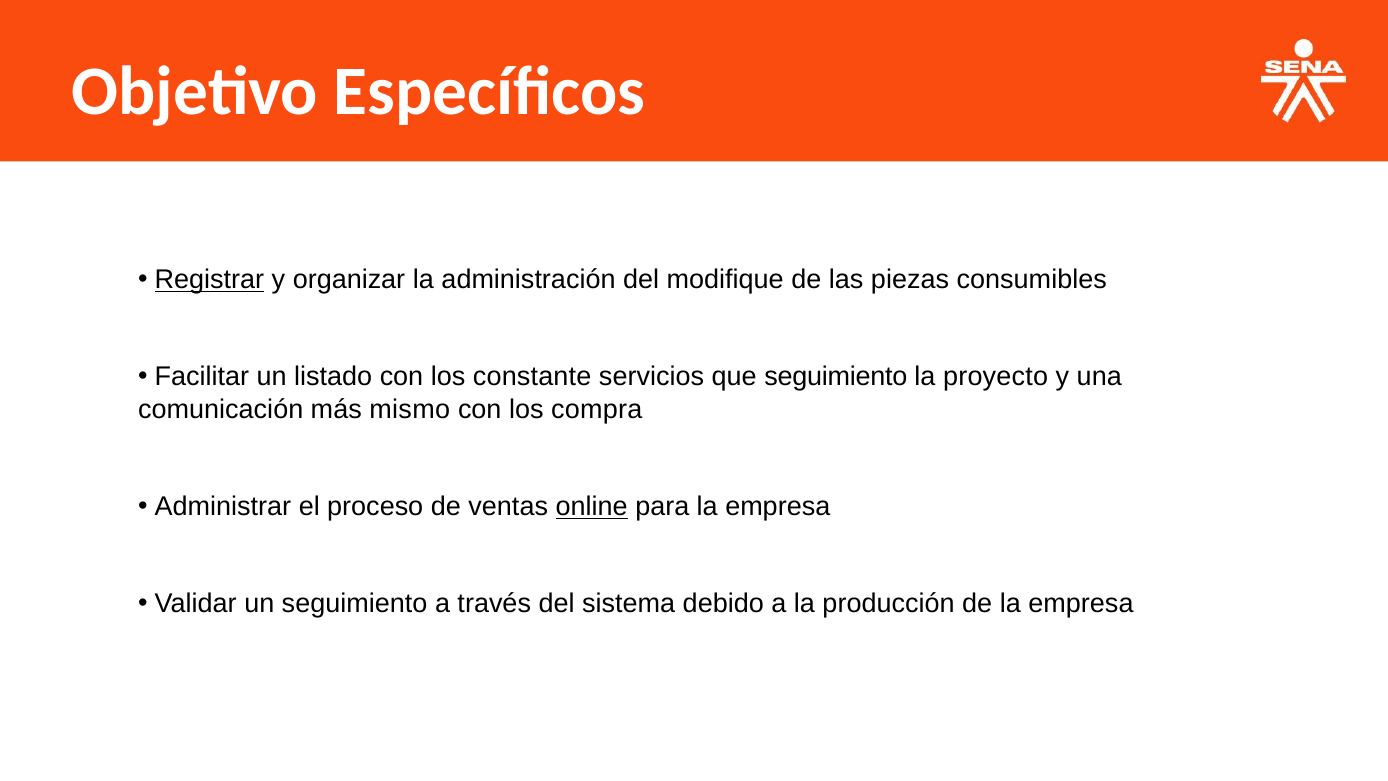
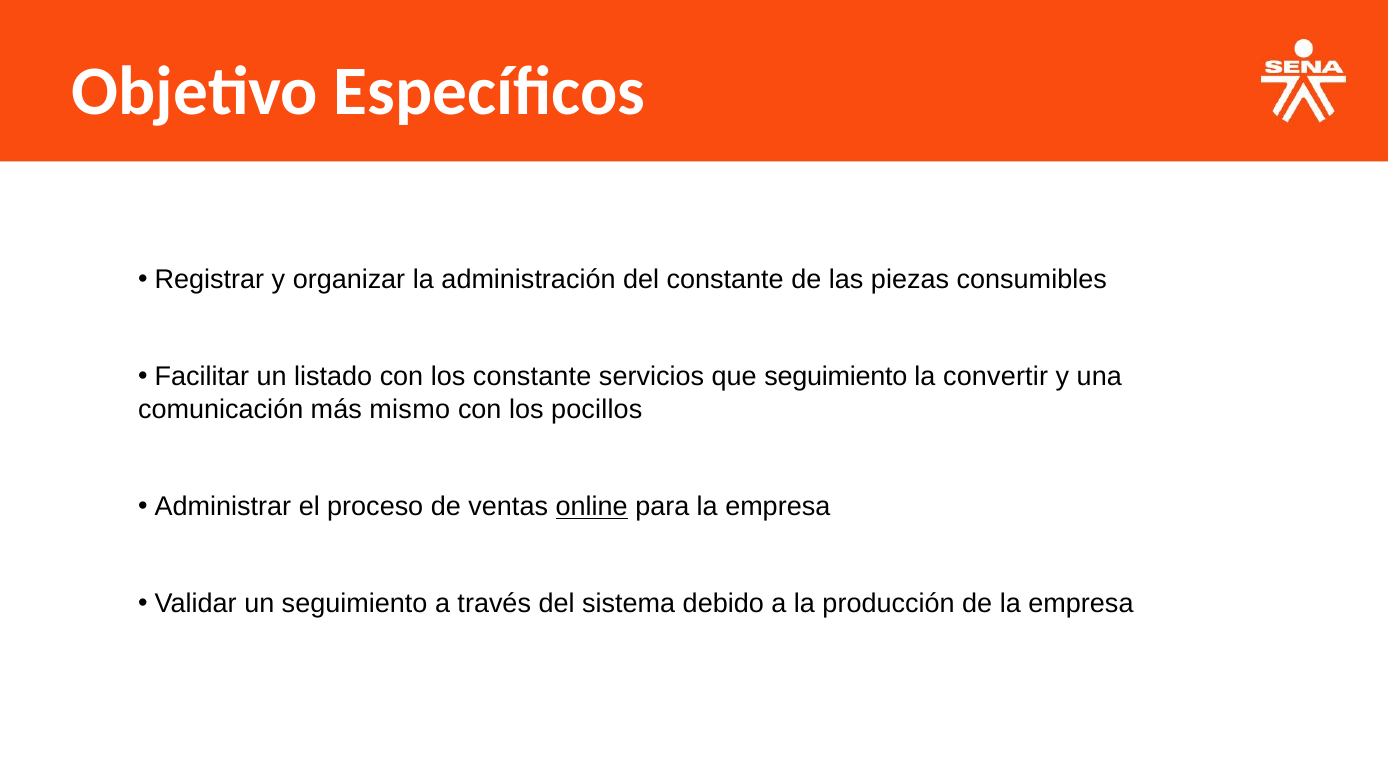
Registrar underline: present -> none
del modifique: modifique -> constante
proyecto: proyecto -> convertir
compra: compra -> pocillos
